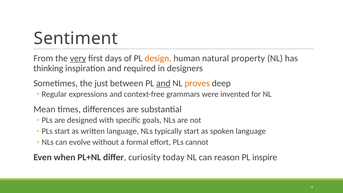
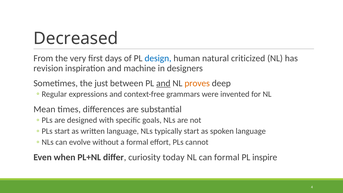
Sentiment: Sentiment -> Decreased
very underline: present -> none
design colour: orange -> blue
property: property -> criticized
thinking: thinking -> revision
required: required -> machine
can reason: reason -> formal
